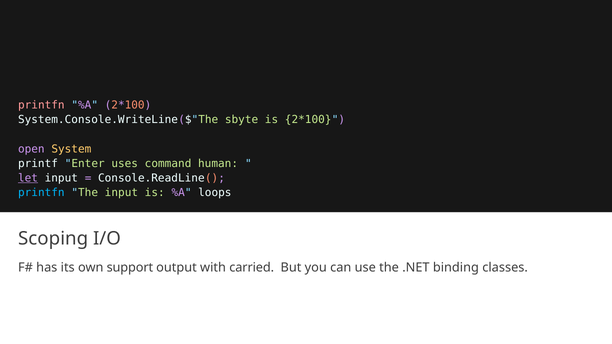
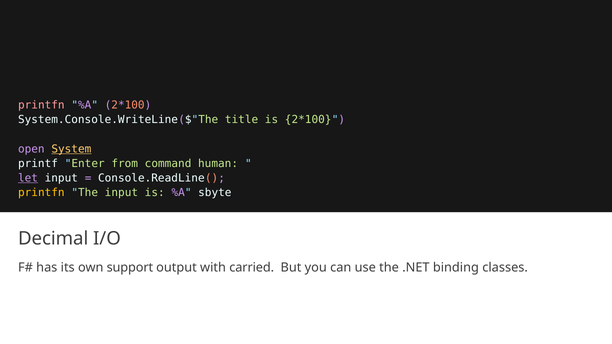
sbyte: sbyte -> title
System underline: none -> present
uses: uses -> from
printfn at (41, 193) colour: light blue -> yellow
loops: loops -> sbyte
Scoping: Scoping -> Decimal
